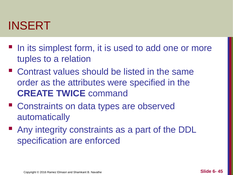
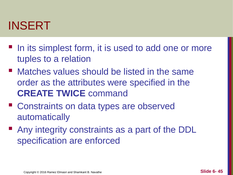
Contrast: Contrast -> Matches
